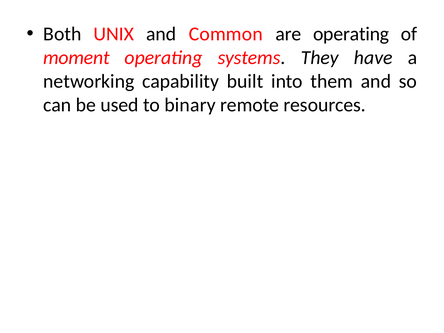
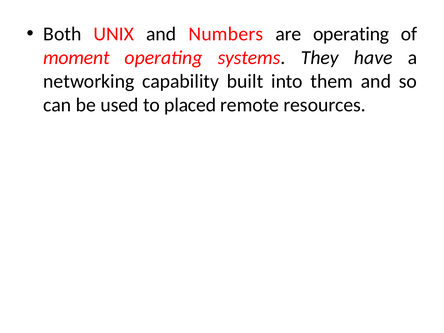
Common: Common -> Numbers
binary: binary -> placed
